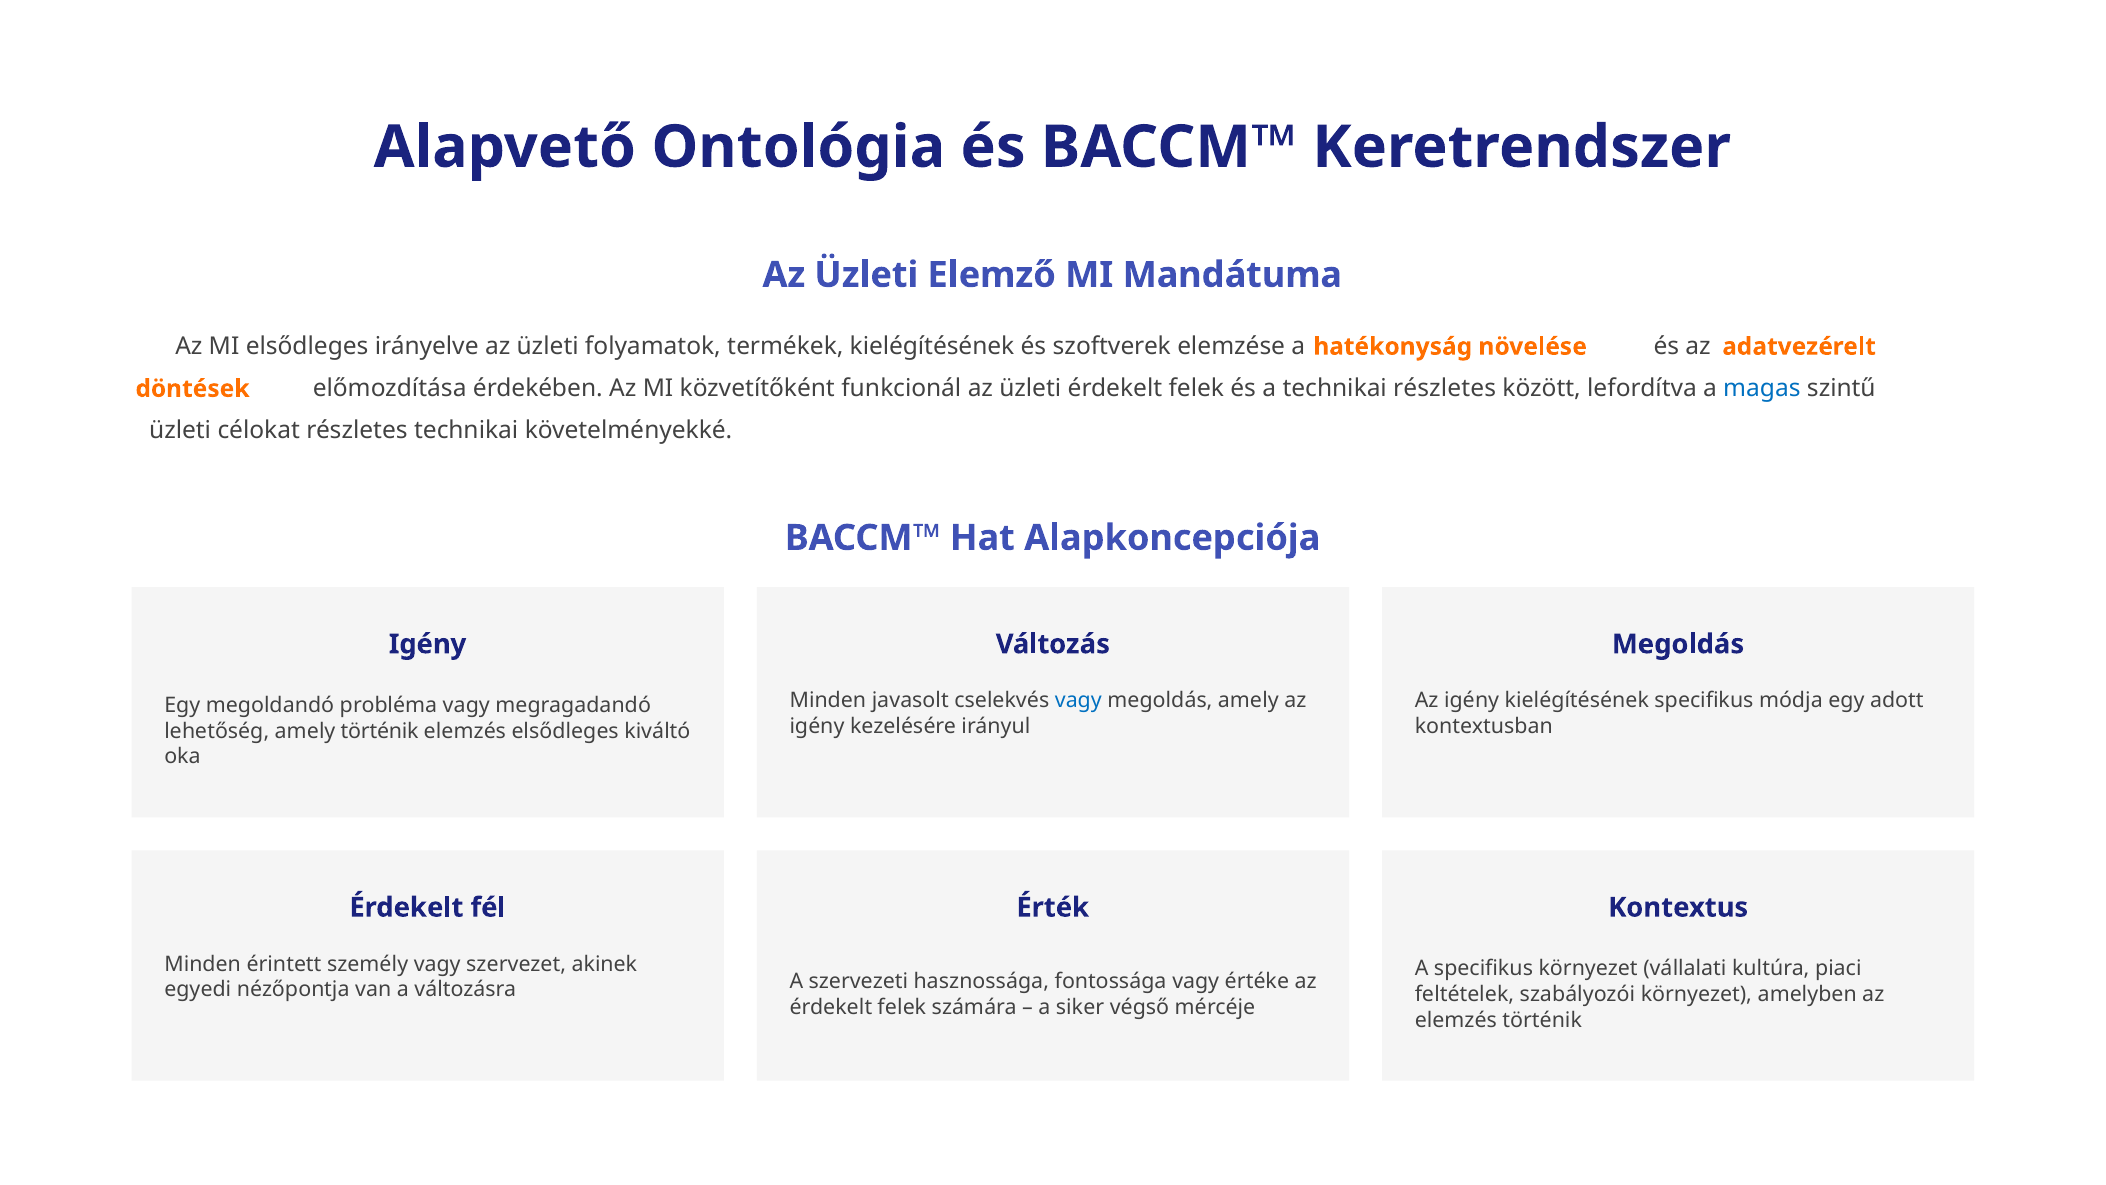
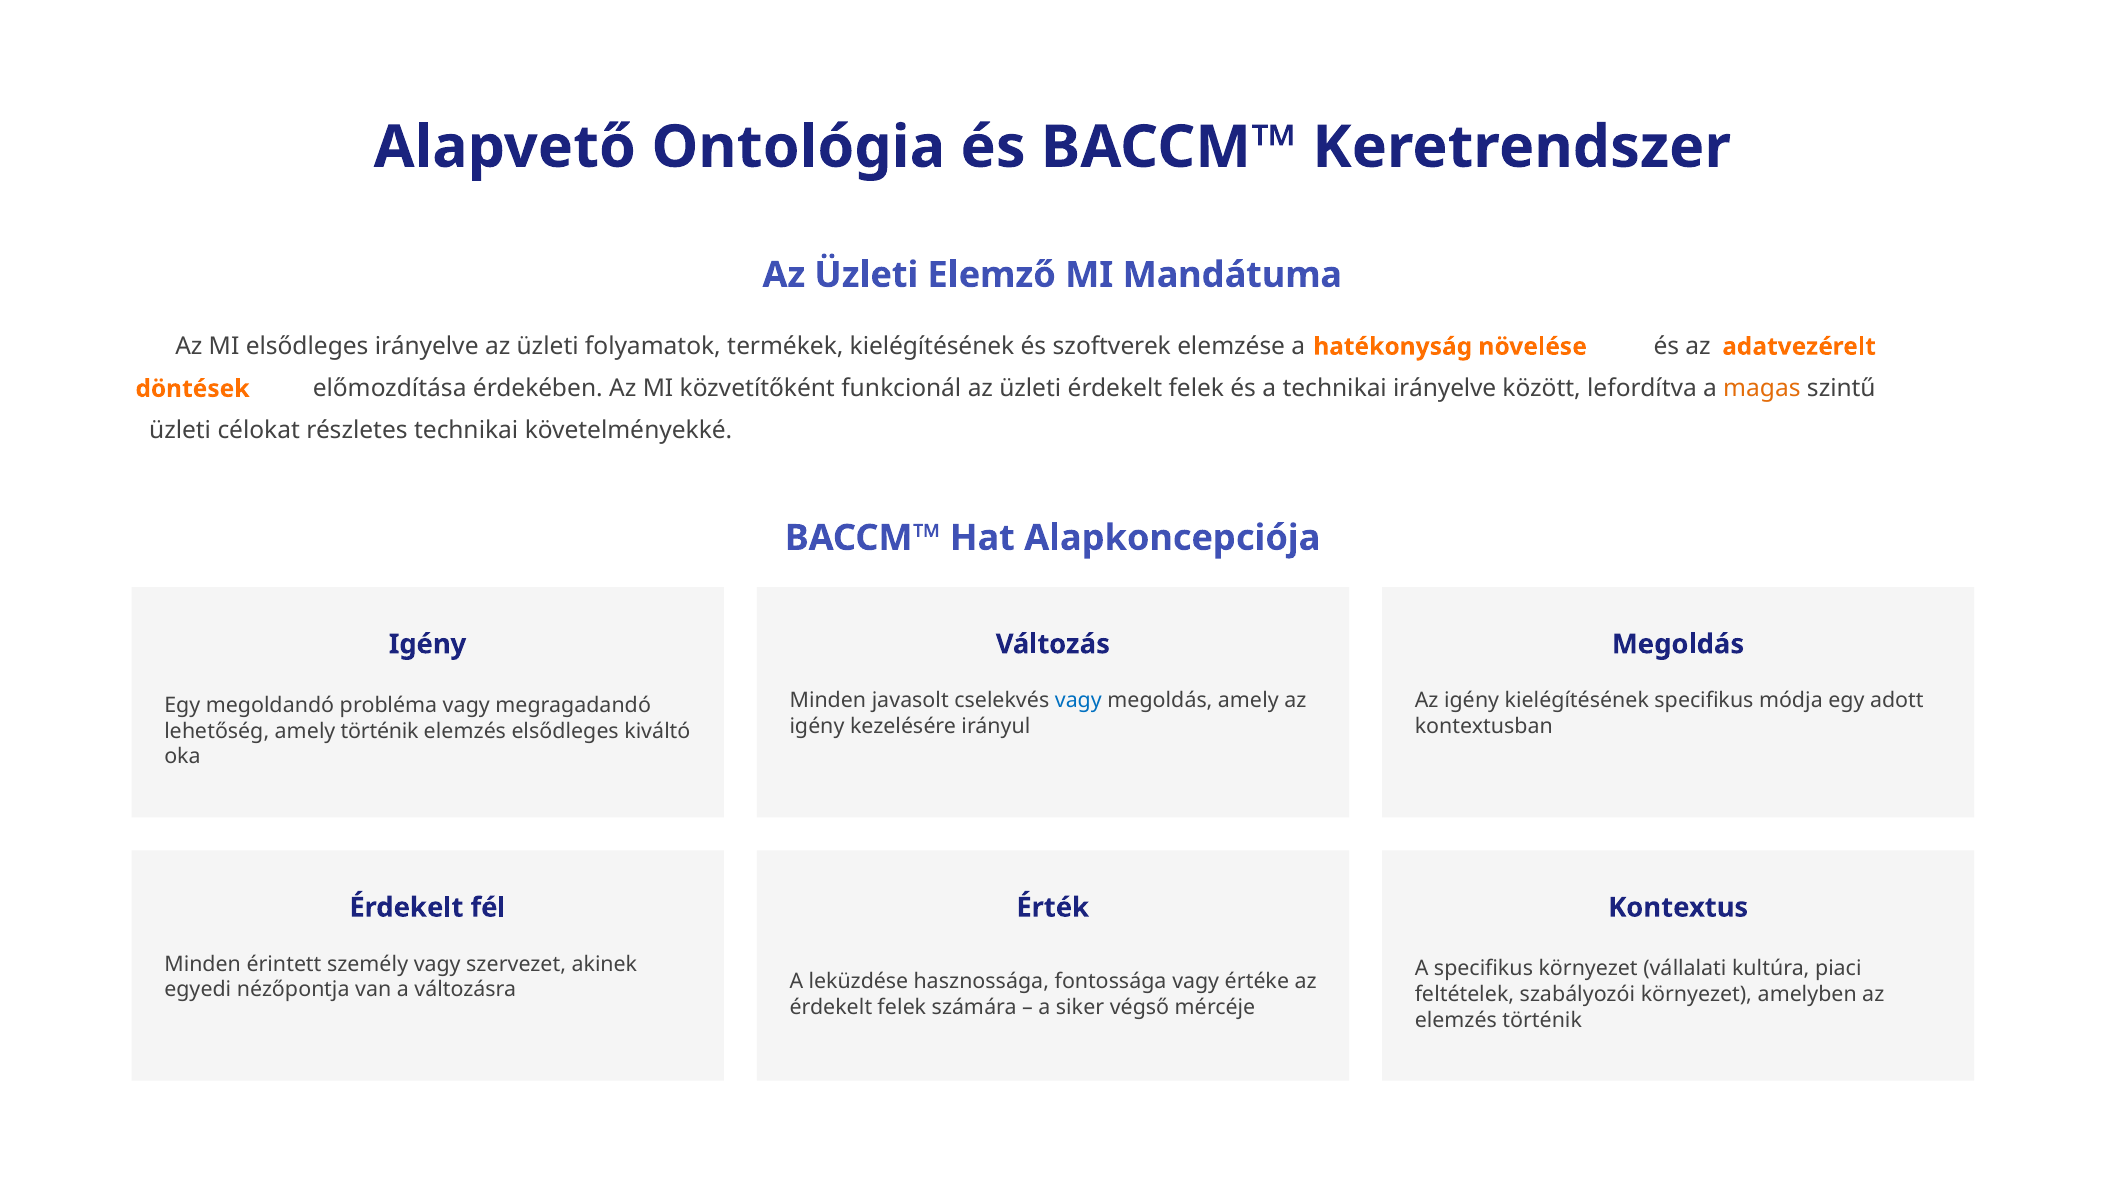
technikai részletes: részletes -> irányelve
magas colour: blue -> orange
szervezeti: szervezeti -> leküzdése
